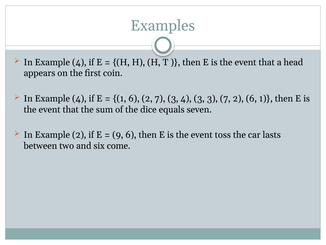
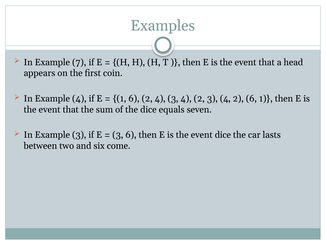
4 at (79, 62): 4 -> 7
2 7: 7 -> 4
3 at (199, 98): 3 -> 2
7 at (225, 98): 7 -> 4
Example 2: 2 -> 3
9 at (118, 135): 9 -> 3
event toss: toss -> dice
